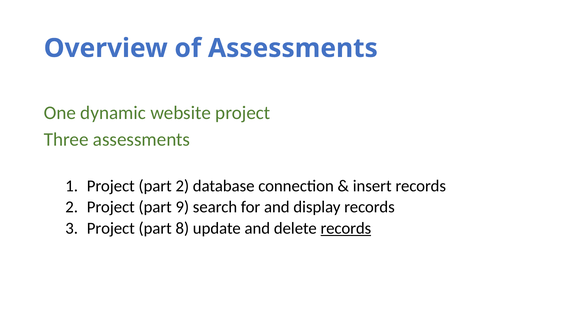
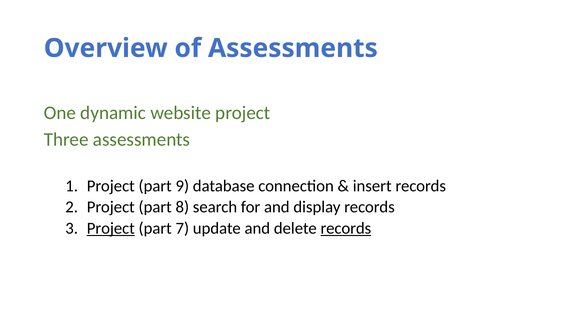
part 2: 2 -> 9
9: 9 -> 8
Project at (111, 228) underline: none -> present
8: 8 -> 7
